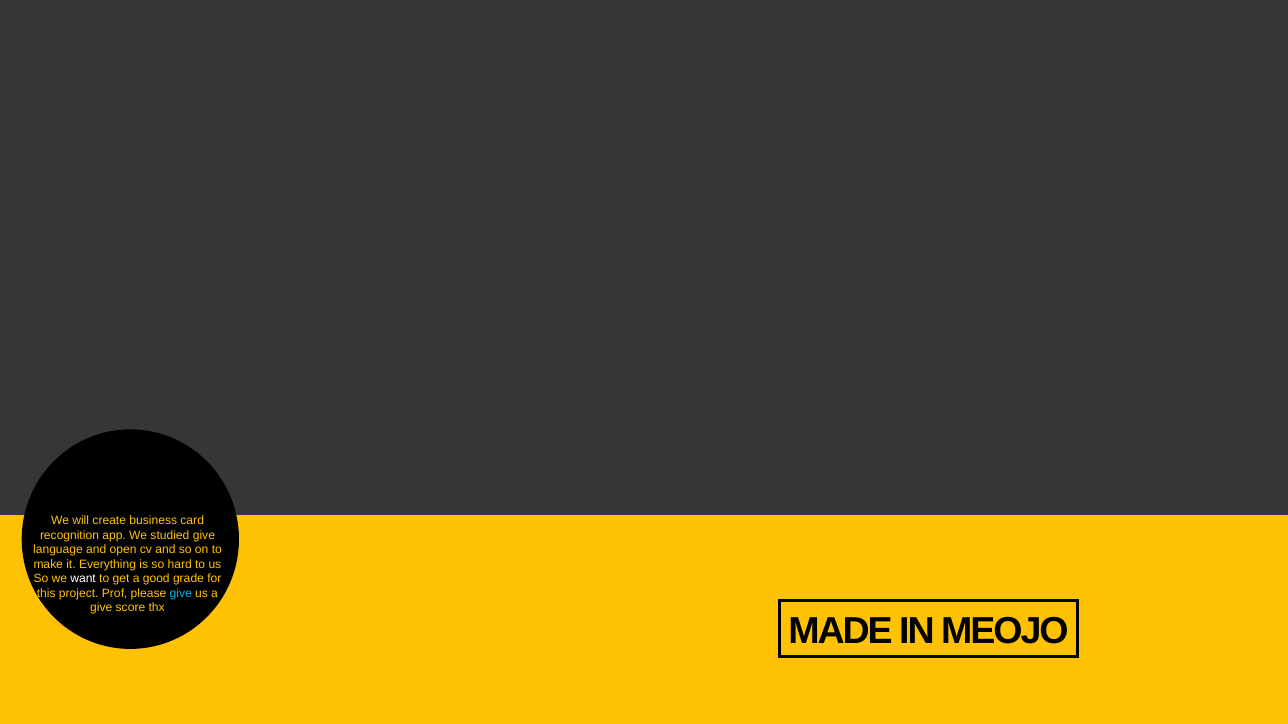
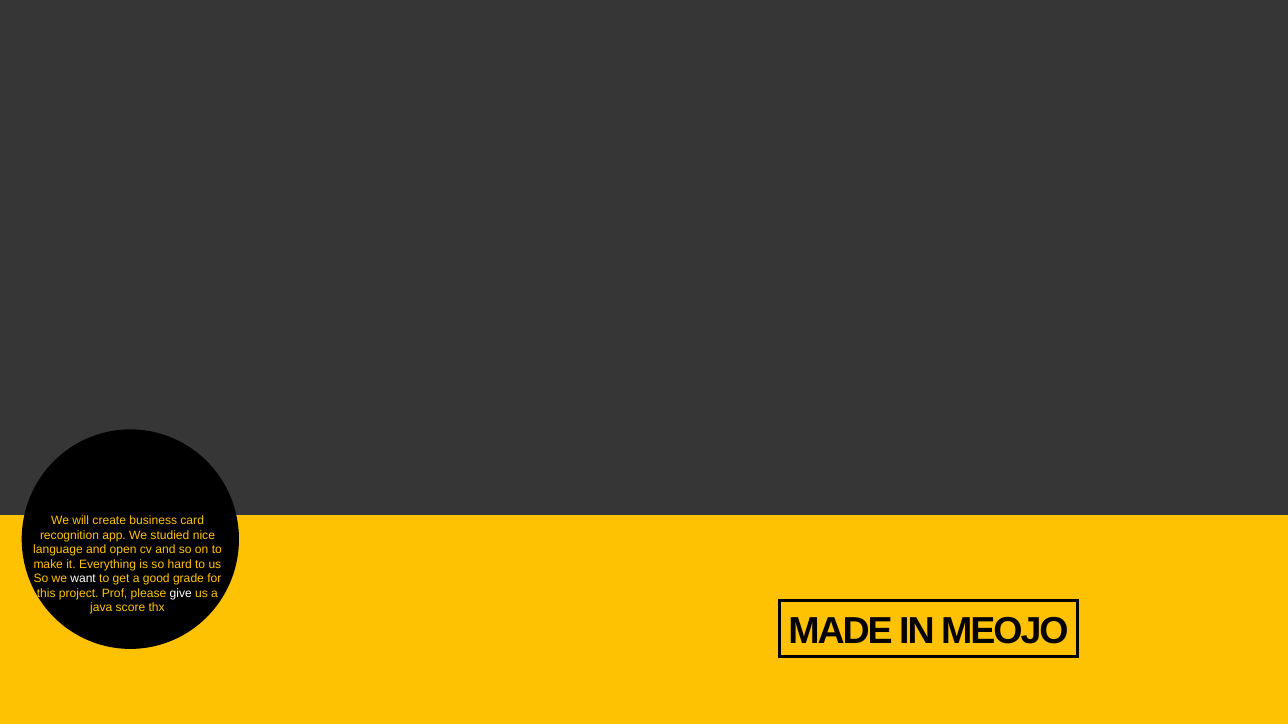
studied give: give -> nice
give at (181, 594) colour: light blue -> white
give at (101, 608): give -> java
